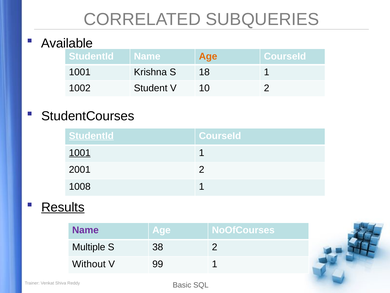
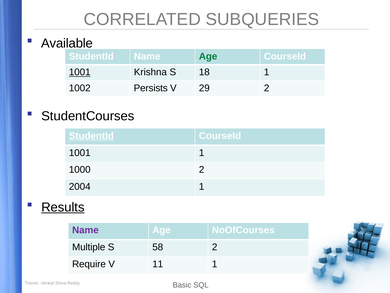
Age at (208, 56) colour: orange -> green
1001 at (80, 72) underline: none -> present
Student: Student -> Persists
10: 10 -> 29
1001 at (80, 153) underline: present -> none
2001: 2001 -> 1000
1008: 1008 -> 2004
38: 38 -> 58
Without: Without -> Require
99: 99 -> 11
